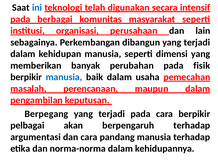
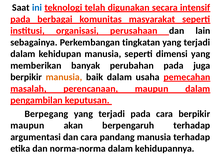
dibangun: dibangun -> tingkatan
fisik: fisik -> juga
manusia at (64, 77) colour: blue -> orange
pelbagai at (27, 126): pelbagai -> maupun
